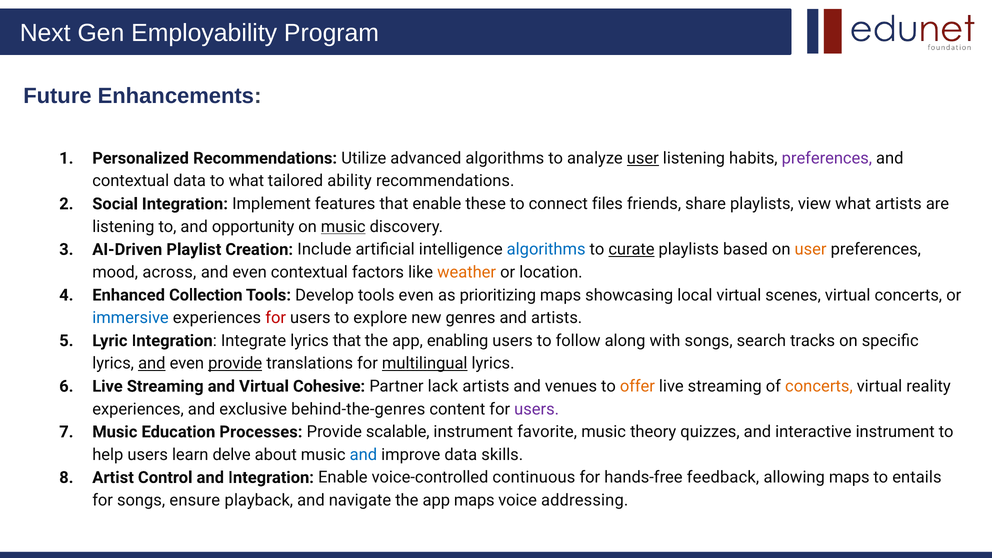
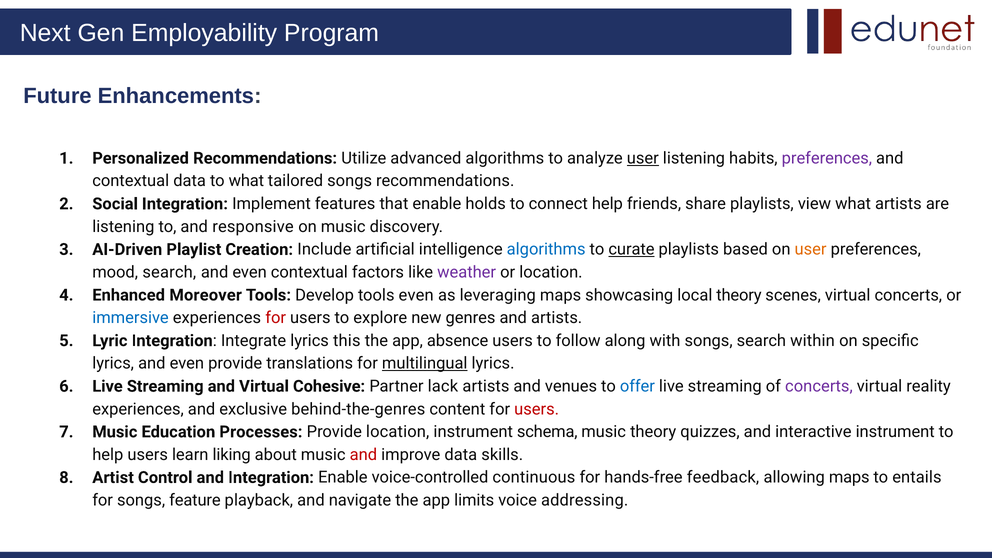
tailored ability: ability -> songs
these: these -> holds
connect files: files -> help
opportunity: opportunity -> responsive
music at (343, 227) underline: present -> none
mood across: across -> search
weather colour: orange -> purple
Collection: Collection -> Moreover
prioritizing: prioritizing -> leveraging
local virtual: virtual -> theory
lyrics that: that -> this
enabling: enabling -> absence
tracks: tracks -> within
and at (152, 364) underline: present -> none
provide at (235, 364) underline: present -> none
offer colour: orange -> blue
concerts at (819, 386) colour: orange -> purple
users at (537, 409) colour: purple -> red
Provide scalable: scalable -> location
favorite: favorite -> schema
delve: delve -> liking
and at (363, 455) colour: blue -> red
ensure: ensure -> feature
app maps: maps -> limits
